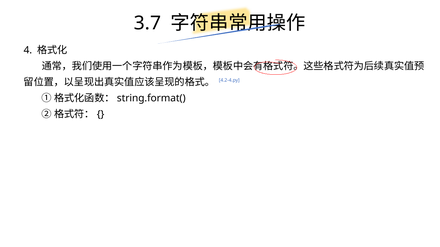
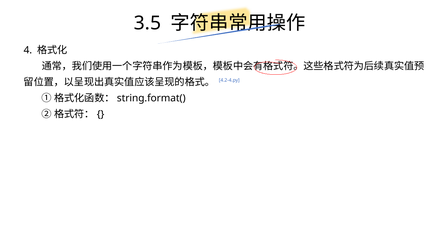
3.7: 3.7 -> 3.5
